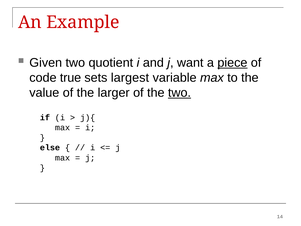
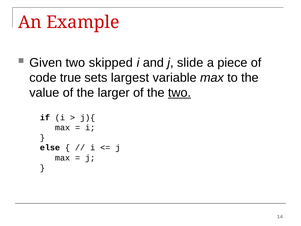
quotient: quotient -> skipped
want: want -> slide
piece underline: present -> none
